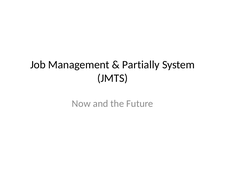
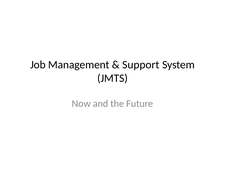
Partially: Partially -> Support
